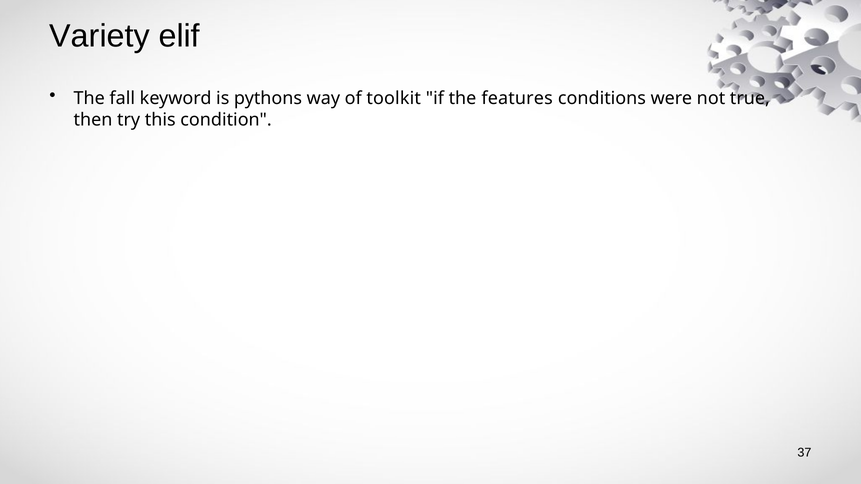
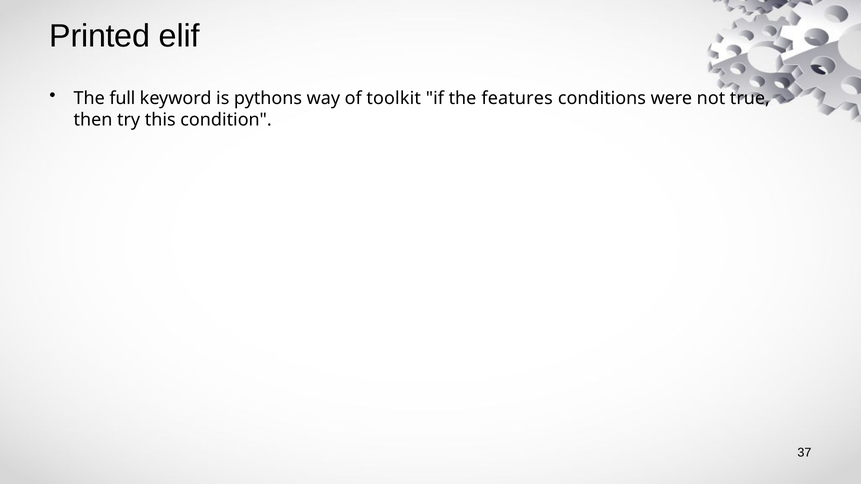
Variety: Variety -> Printed
fall: fall -> full
